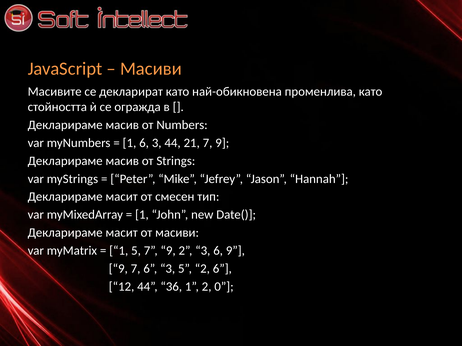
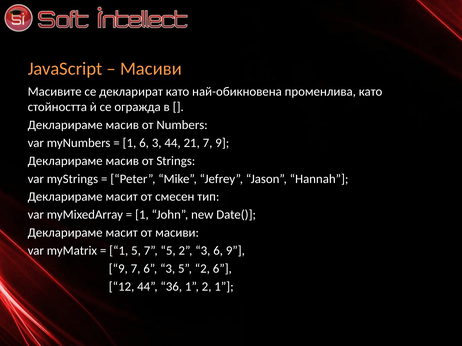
5 7 9: 9 -> 5
2 0: 0 -> 1
